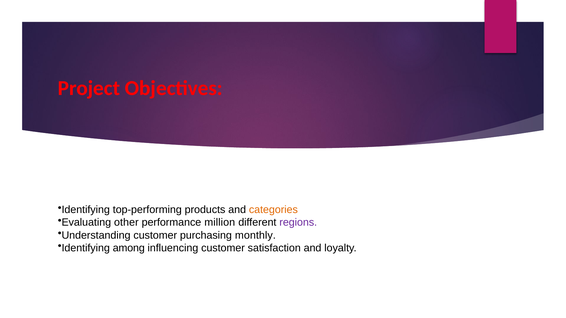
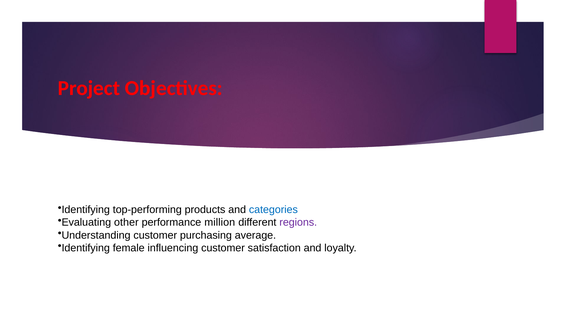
categories colour: orange -> blue
monthly: monthly -> average
among: among -> female
